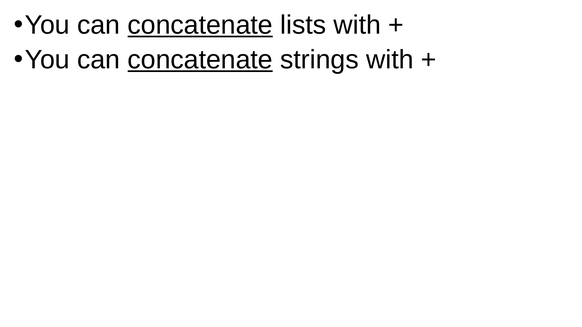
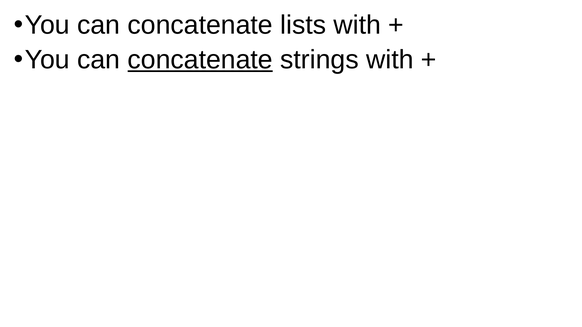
concatenate at (200, 25) underline: present -> none
